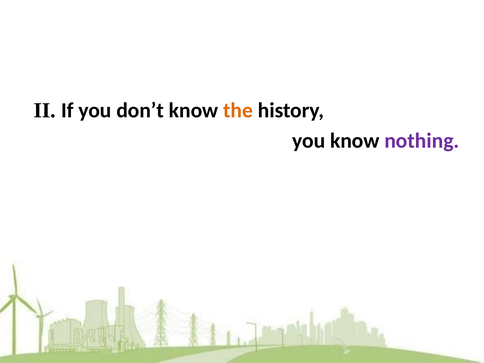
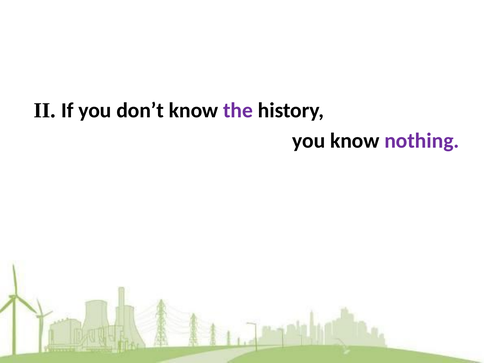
the colour: orange -> purple
